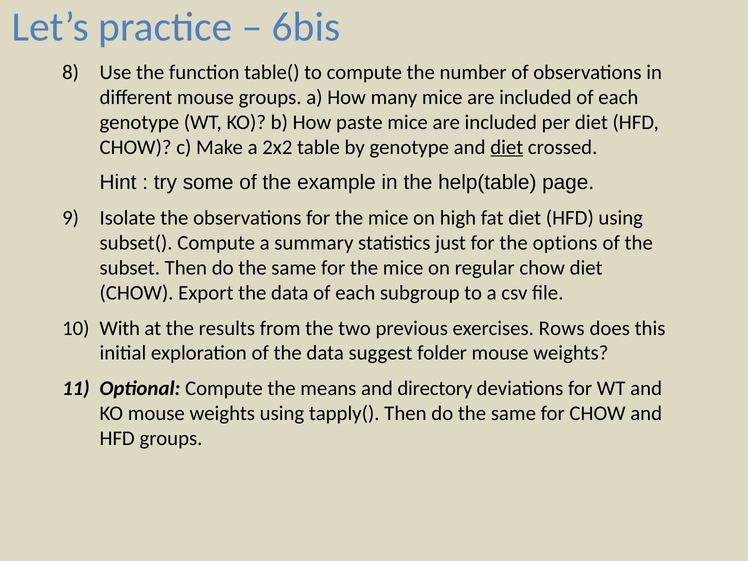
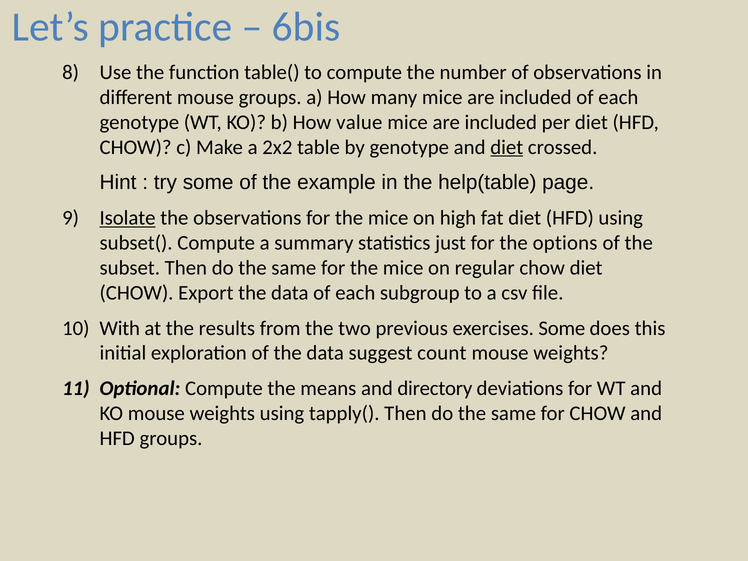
paste: paste -> value
Isolate underline: none -> present
exercises Rows: Rows -> Some
folder: folder -> count
